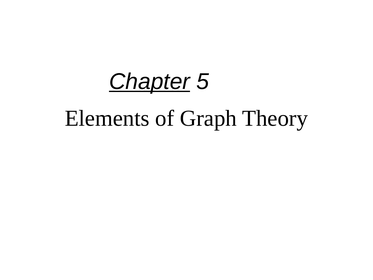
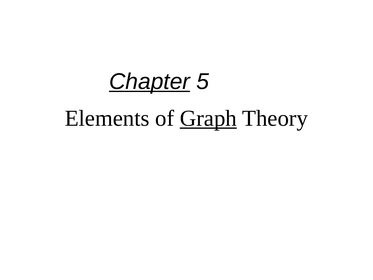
Graph underline: none -> present
